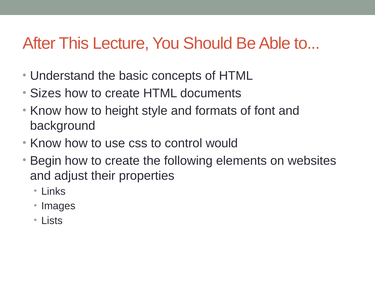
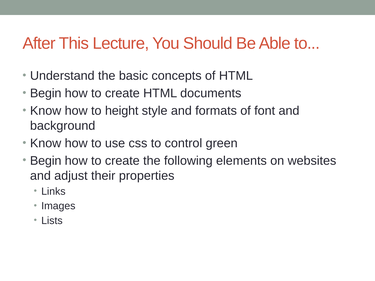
Sizes at (46, 93): Sizes -> Begin
would: would -> green
